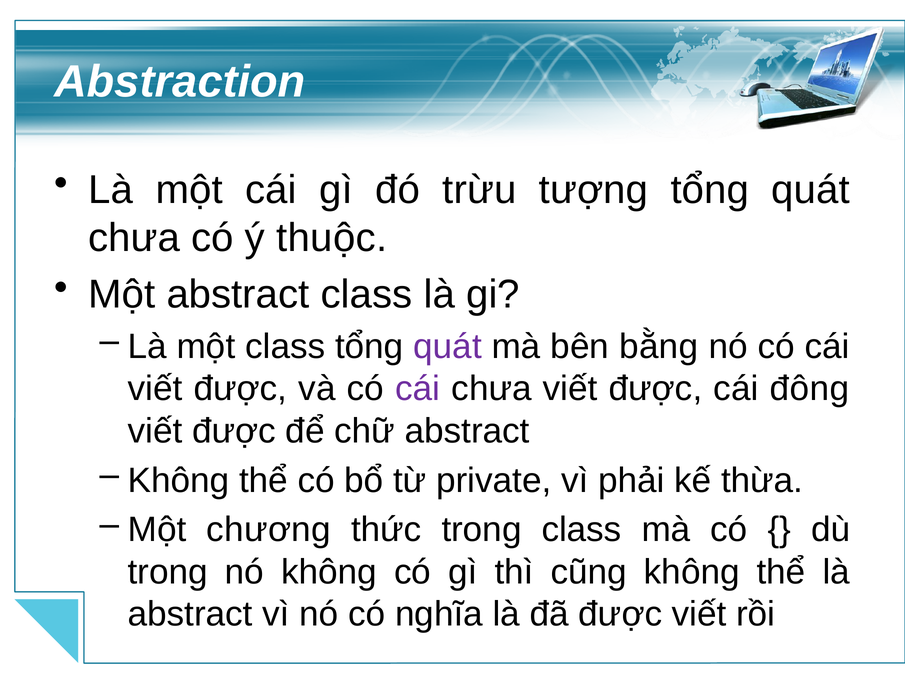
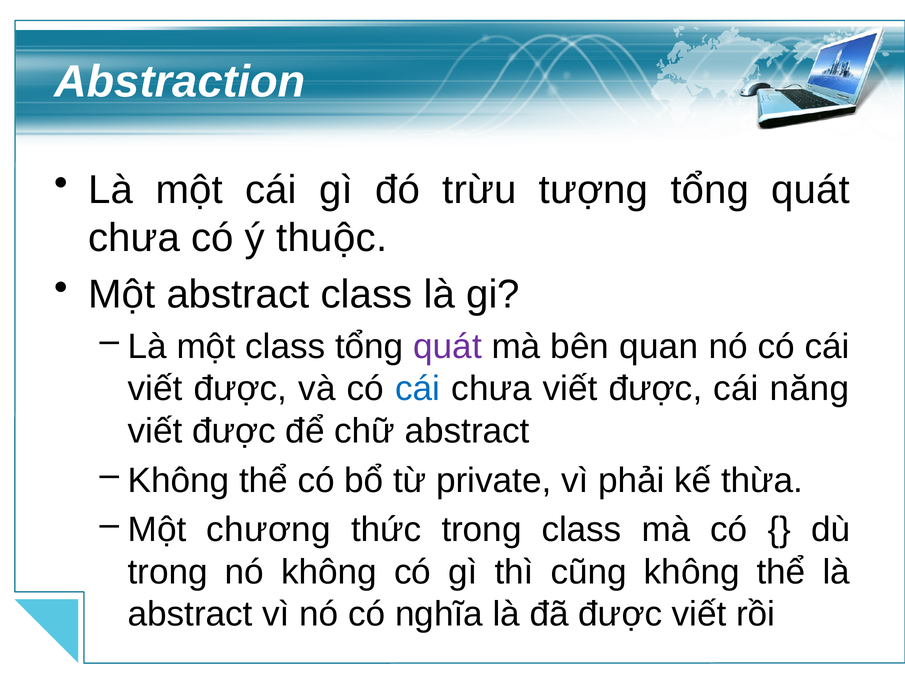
bằng: bằng -> quan
cái at (418, 389) colour: purple -> blue
đông: đông -> năng
